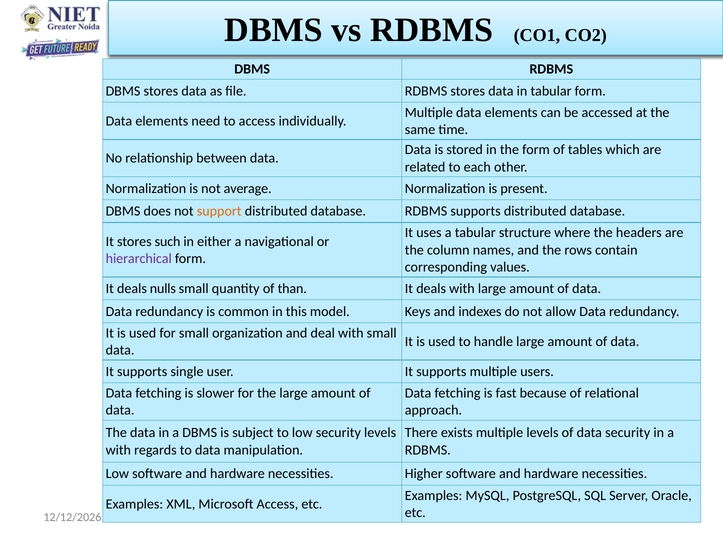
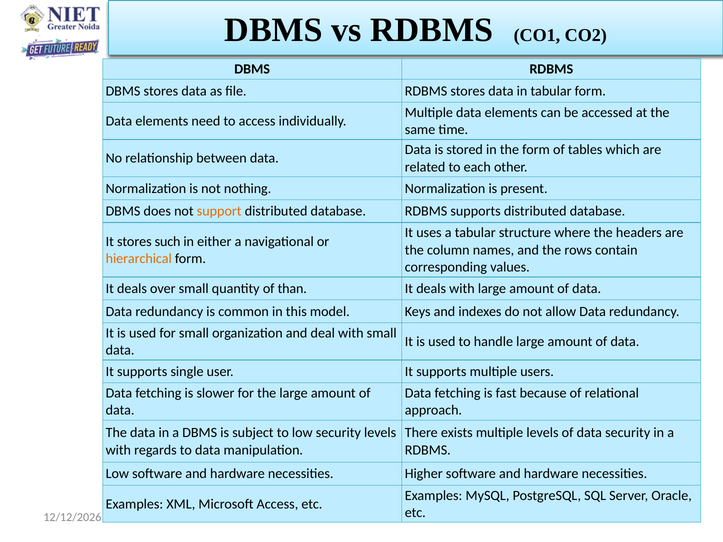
average: average -> nothing
hierarchical colour: purple -> orange
nulls: nulls -> over
